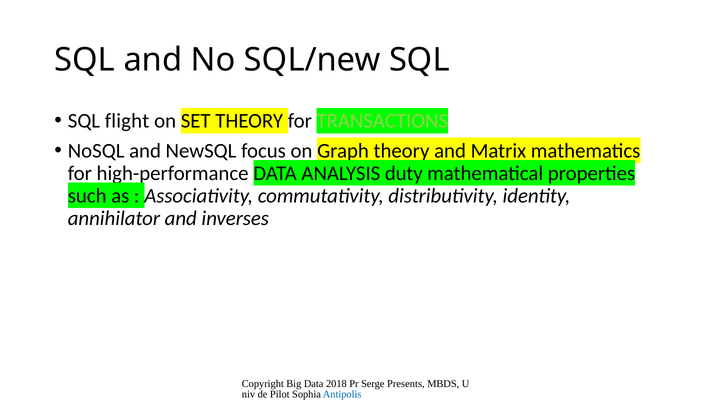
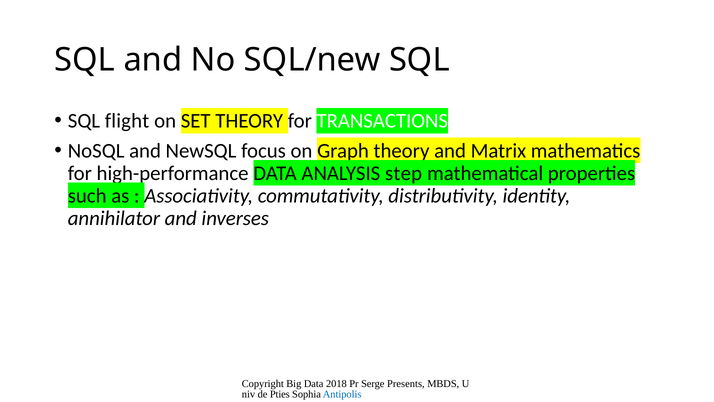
TRANSACTIONS colour: light green -> white
duty: duty -> step
Pilot: Pilot -> Pties
